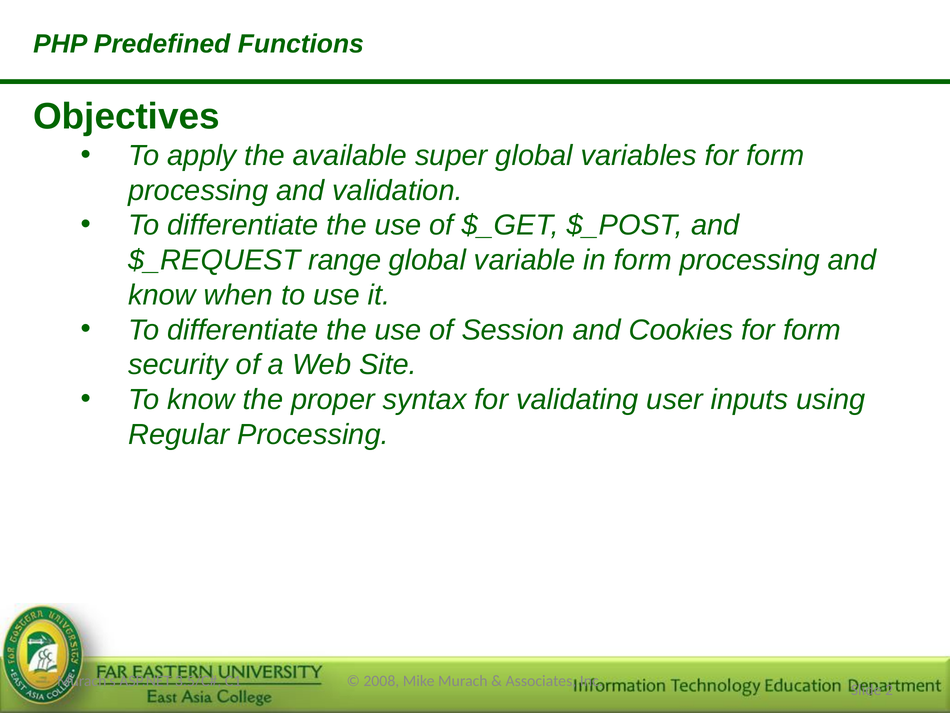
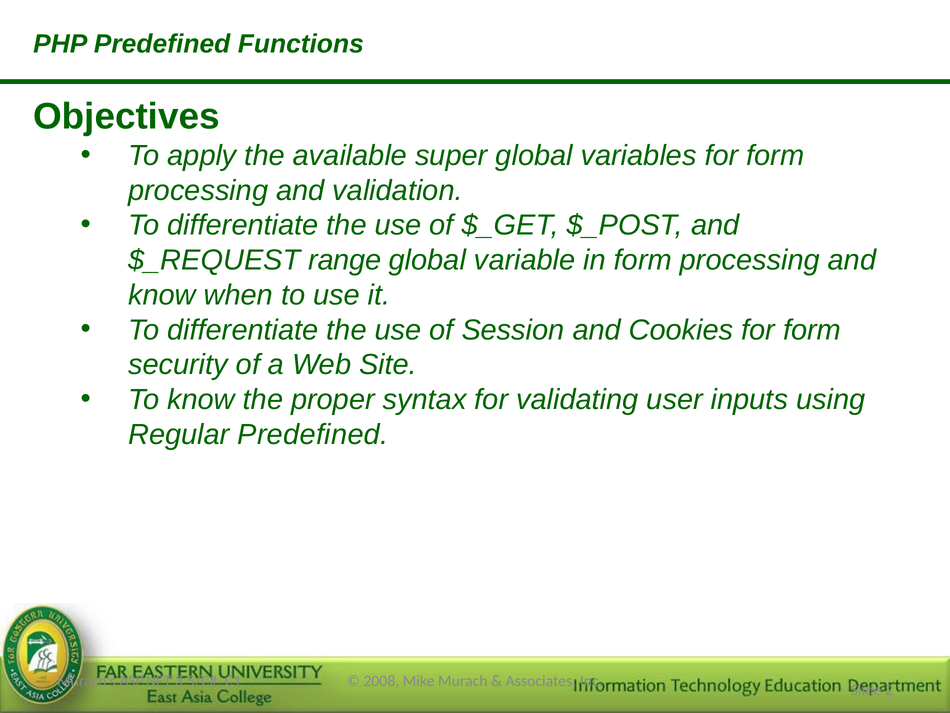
Regular Processing: Processing -> Predefined
